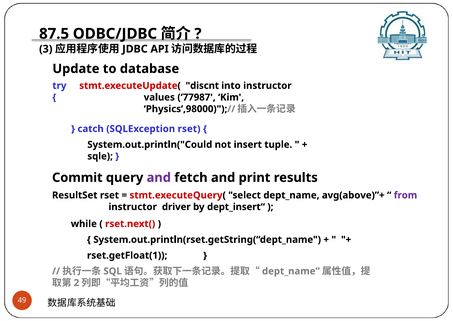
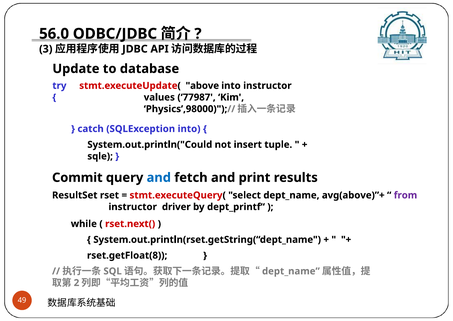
87.5: 87.5 -> 56.0
discnt: discnt -> above
SQLException rset: rset -> into
and at (159, 177) colour: purple -> blue
dept_insert“: dept_insert“ -> dept_printf“
rset.getFloat(1: rset.getFloat(1 -> rset.getFloat(8
